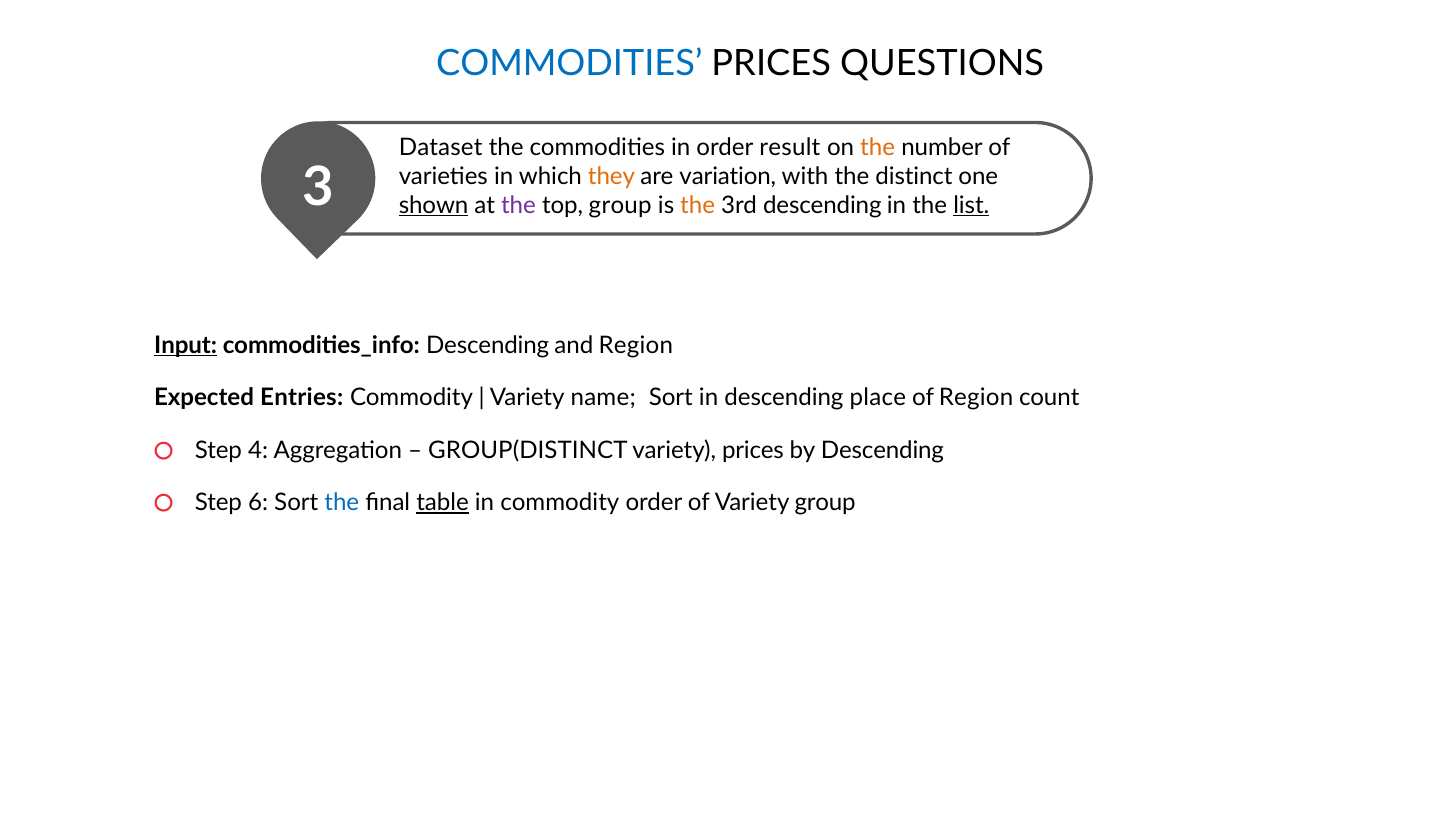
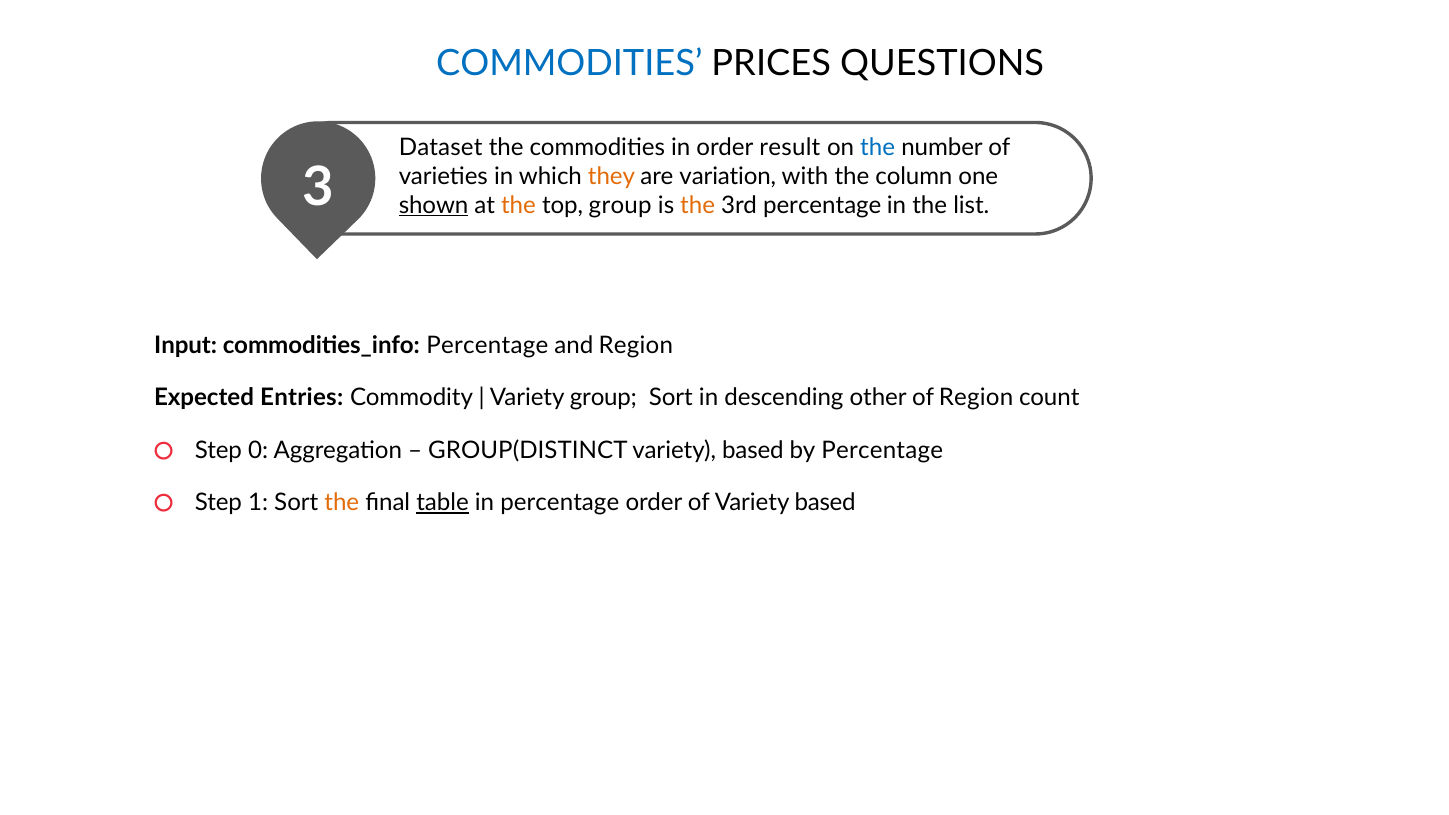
the at (878, 147) colour: orange -> blue
distinct: distinct -> column
the at (518, 205) colour: purple -> orange
3rd descending: descending -> percentage
list underline: present -> none
Input underline: present -> none
commodities_info Descending: Descending -> Percentage
Variety name: name -> group
place: place -> other
4: 4 -> 0
prices at (753, 450): prices -> based
by Descending: Descending -> Percentage
6: 6 -> 1
the at (342, 503) colour: blue -> orange
in commodity: commodity -> percentage
of Variety group: group -> based
